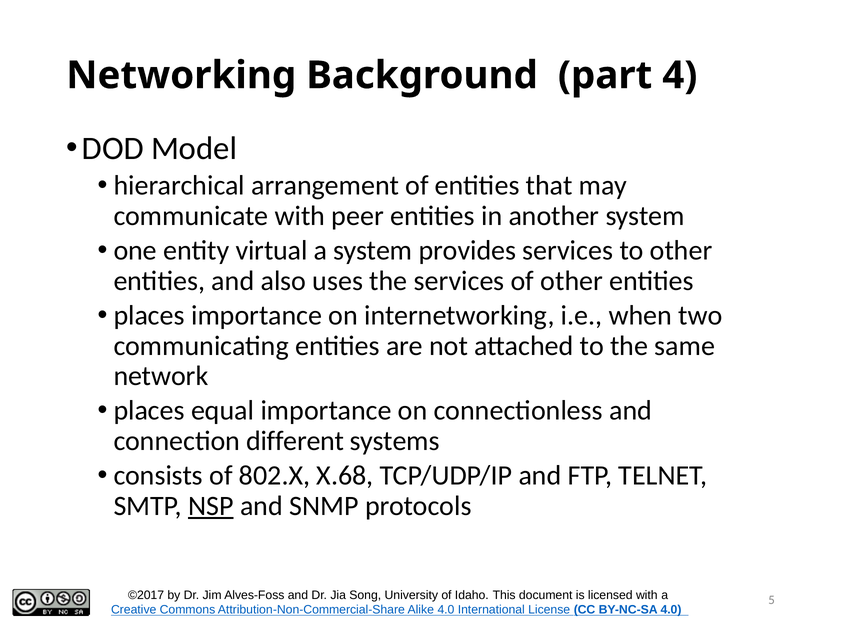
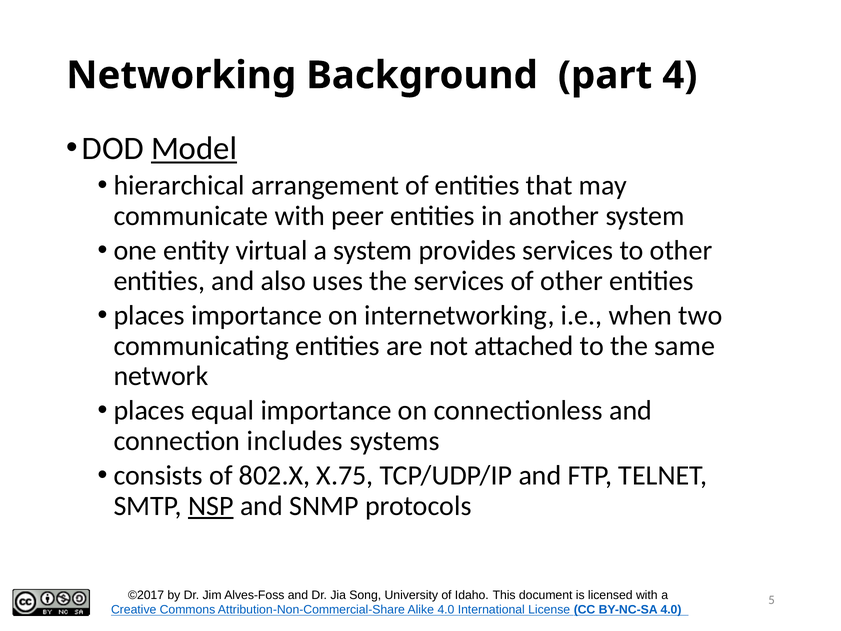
Model underline: none -> present
different: different -> includes
X.68: X.68 -> X.75
